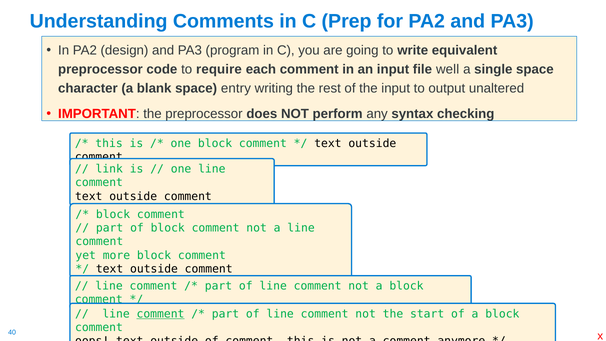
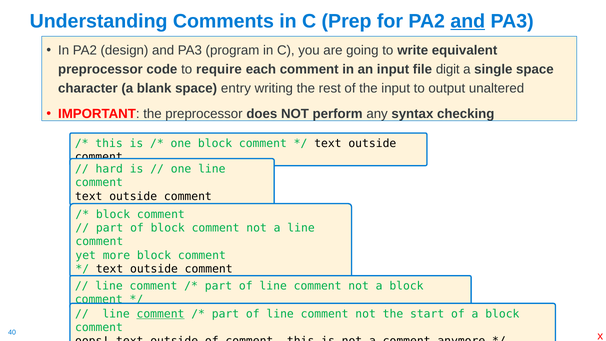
and at (468, 21) underline: none -> present
well: well -> digit
link: link -> hard
